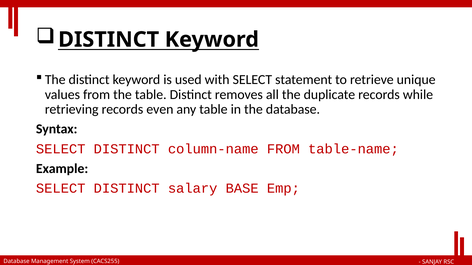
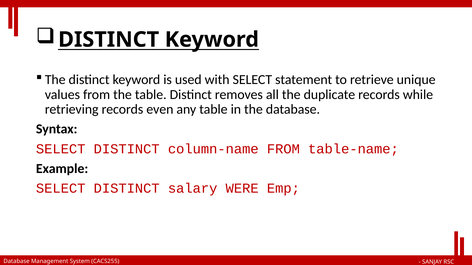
BASE: BASE -> WERE
